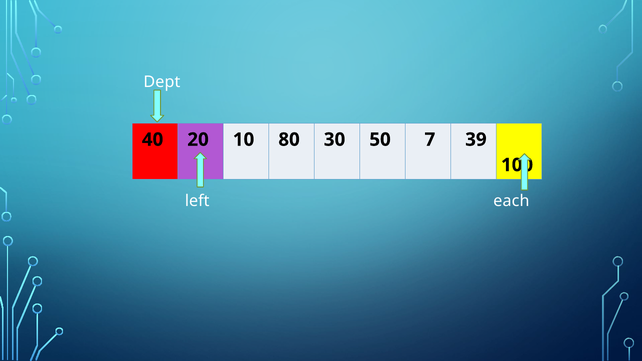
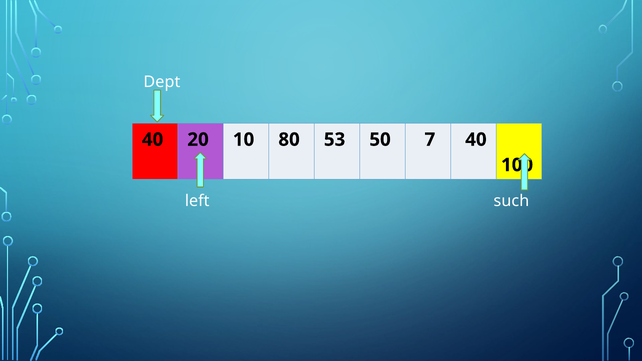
30: 30 -> 53
7 39: 39 -> 40
each: each -> such
